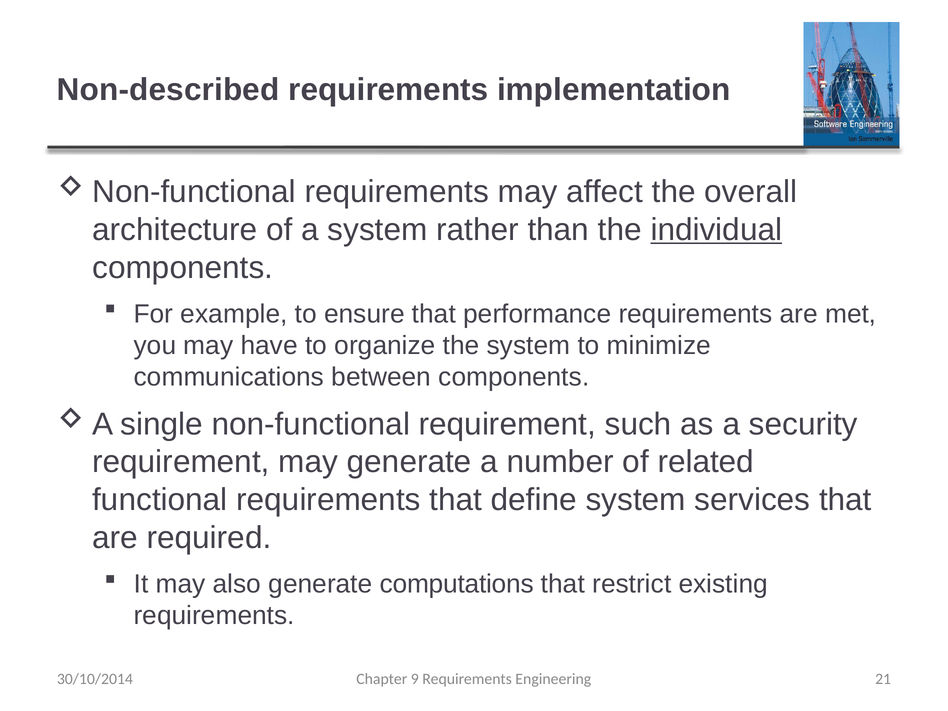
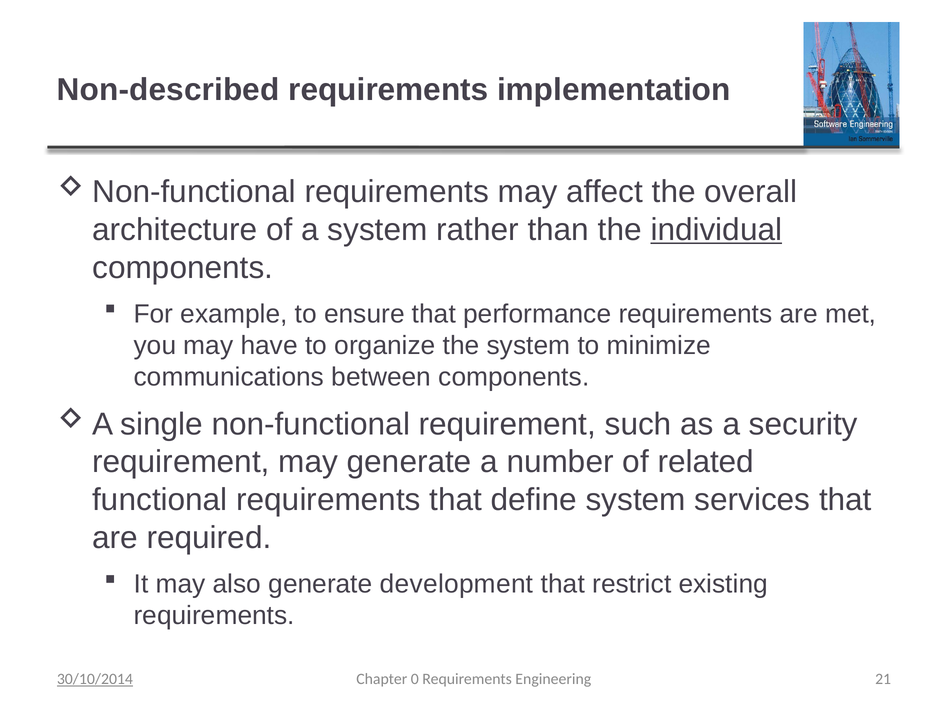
computations: computations -> development
30/10/2014 underline: none -> present
9: 9 -> 0
